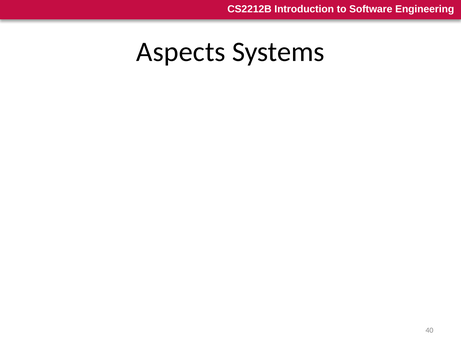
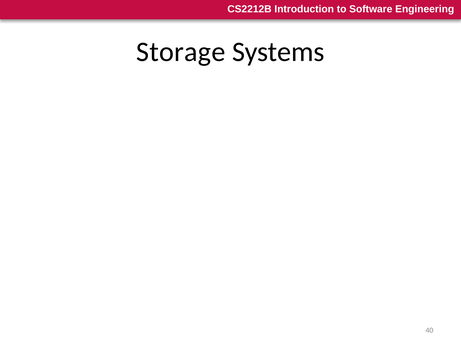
Aspects: Aspects -> Storage
